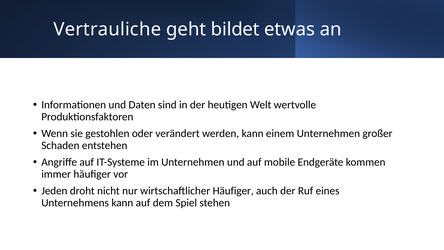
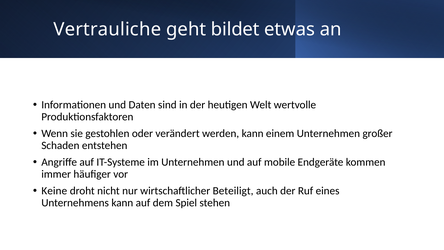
Jeden: Jeden -> Keine
wirtschaftlicher Häufiger: Häufiger -> Beteiligt
